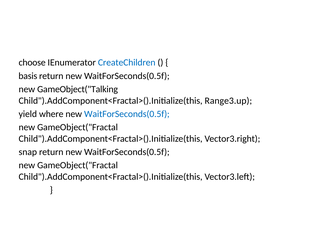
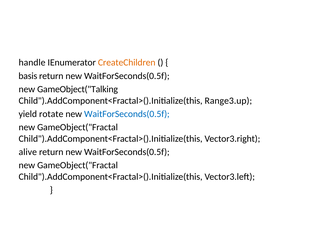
choose: choose -> handle
CreateChildren colour: blue -> orange
where: where -> rotate
snap: snap -> alive
